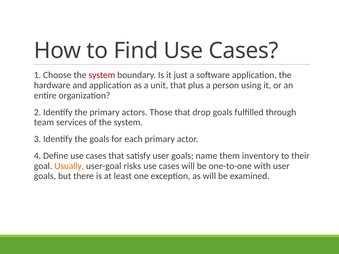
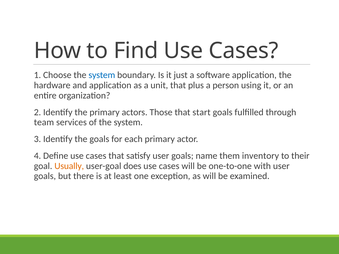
system at (102, 75) colour: red -> blue
drop: drop -> start
risks: risks -> does
